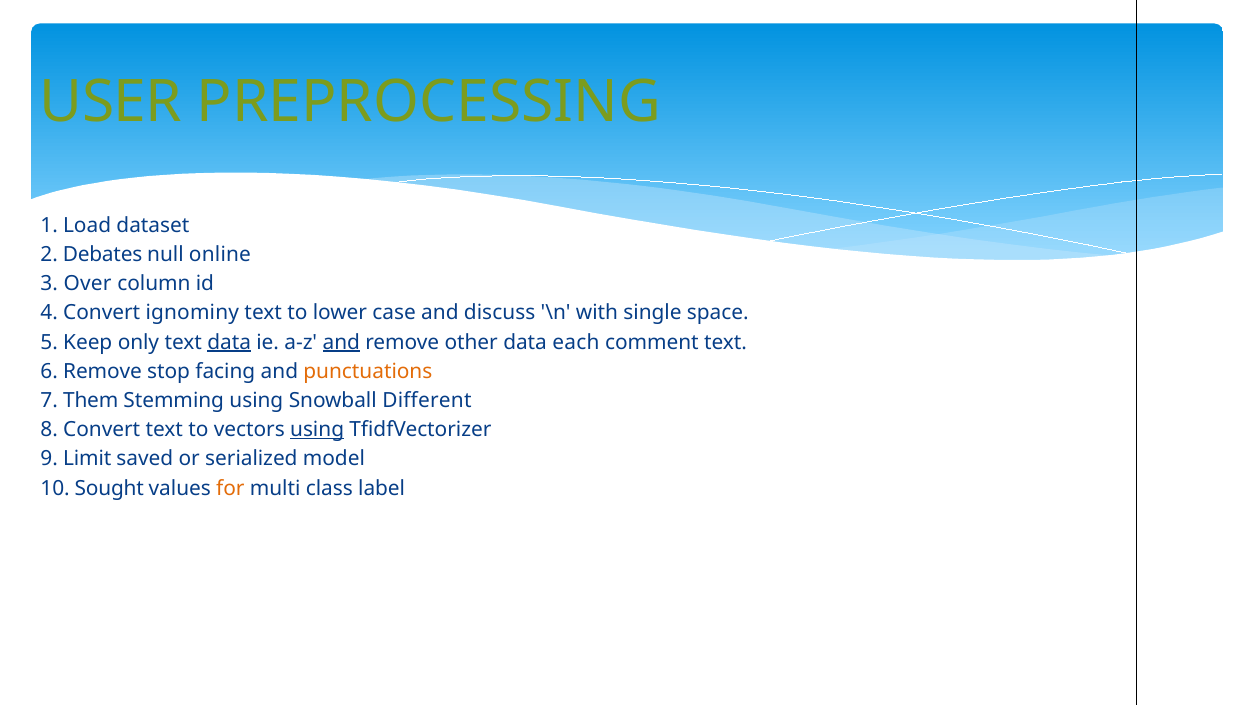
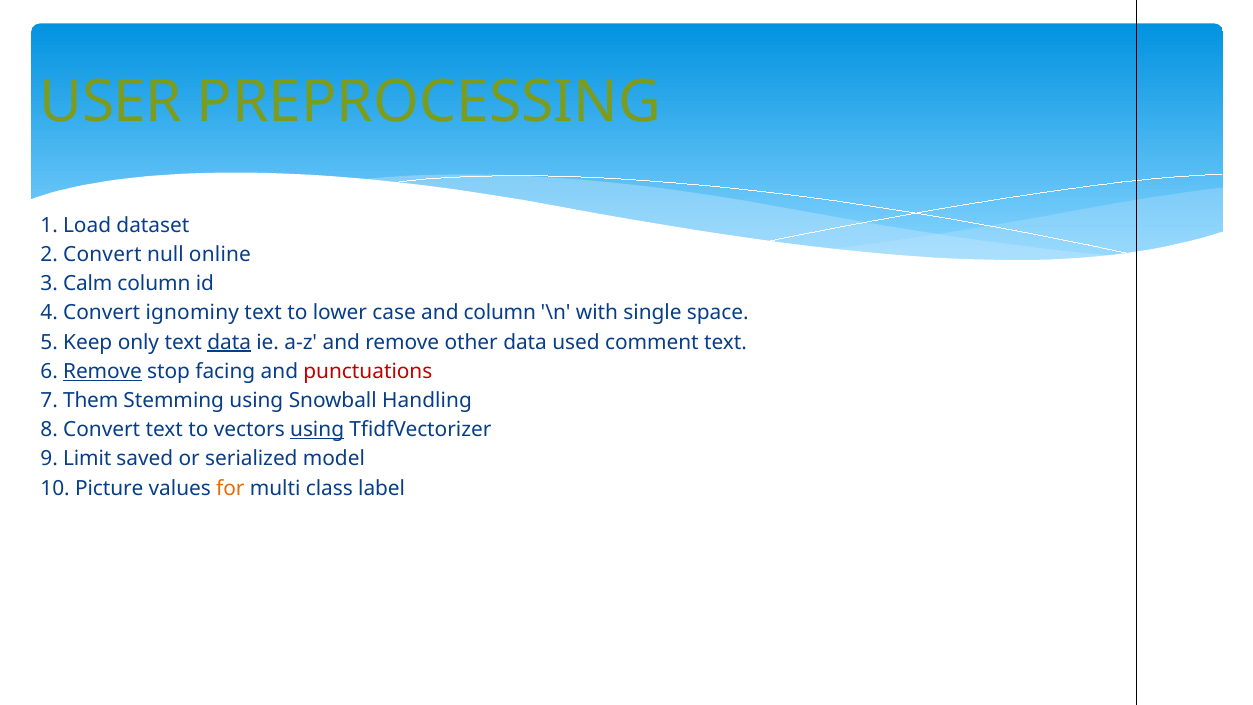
2 Debates: Debates -> Convert
Over: Over -> Calm
and discuss: discuss -> column
and at (341, 342) underline: present -> none
each: each -> used
Remove at (103, 371) underline: none -> present
punctuations colour: orange -> red
Different: Different -> Handling
Sought: Sought -> Picture
